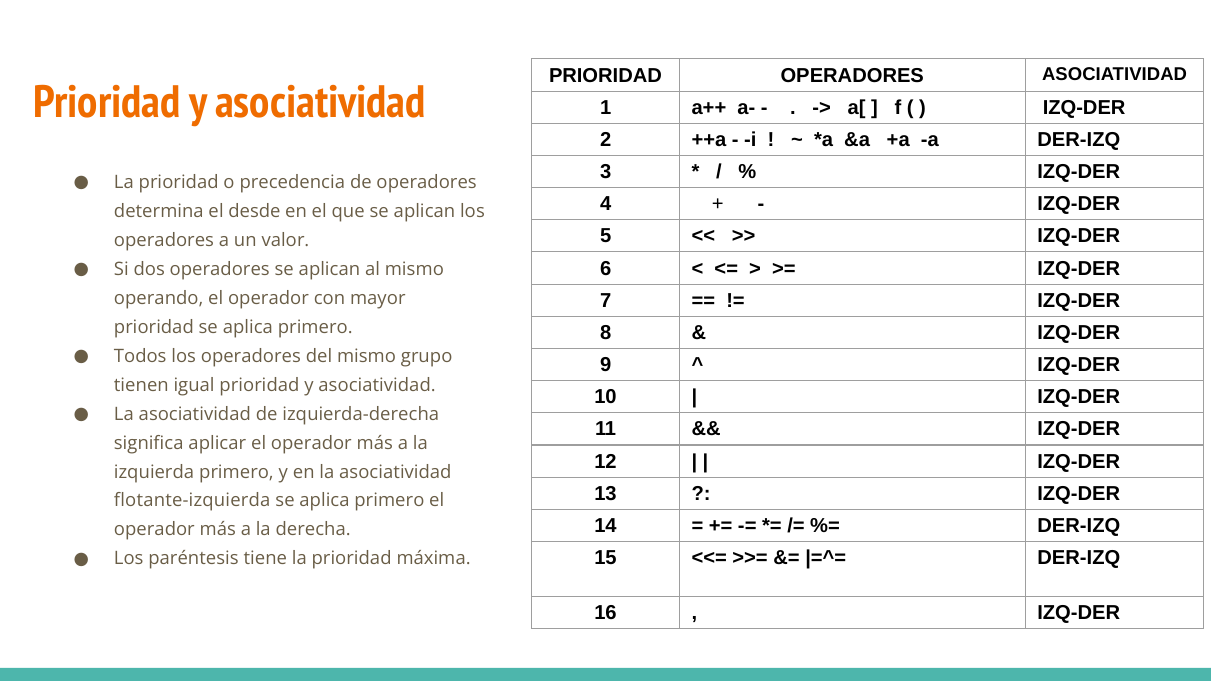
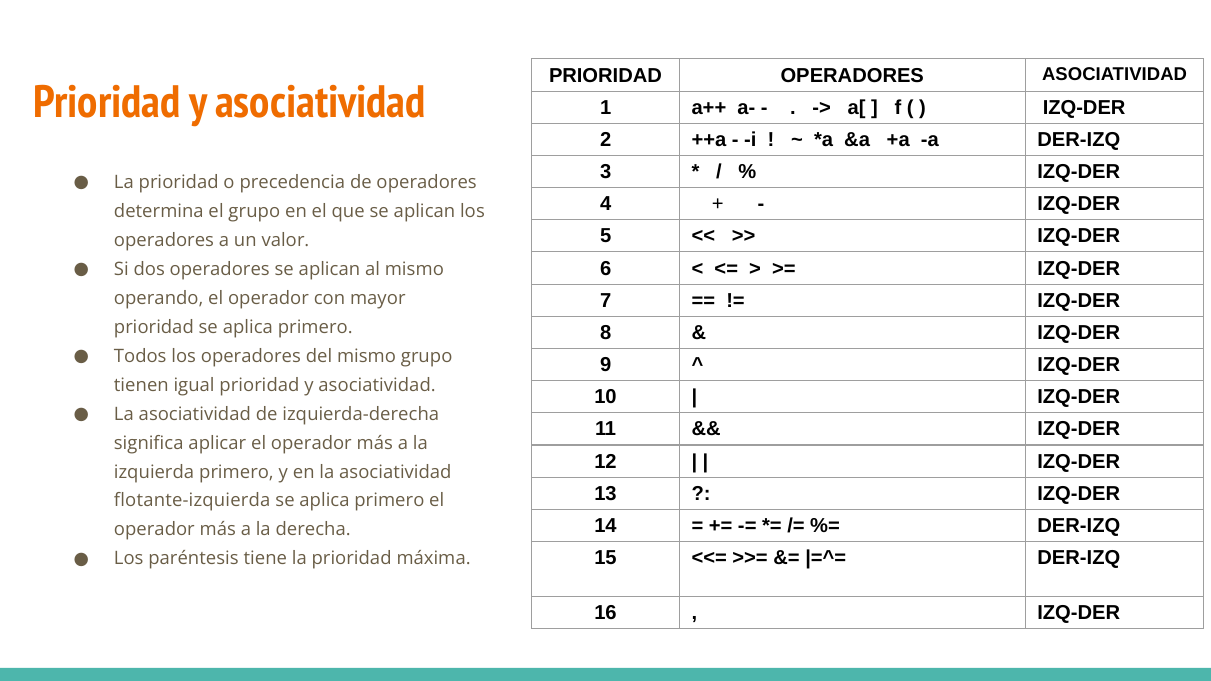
el desde: desde -> grupo
